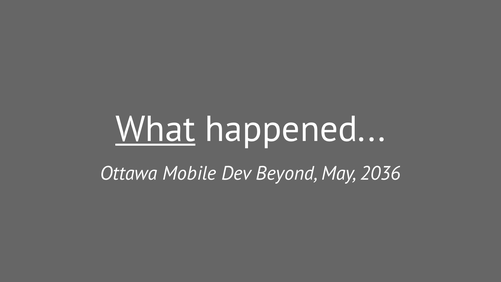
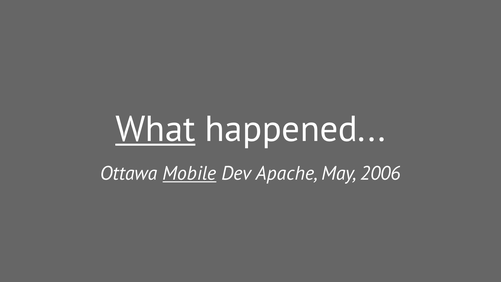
Mobile underline: none -> present
Beyond: Beyond -> Apache
2036: 2036 -> 2006
